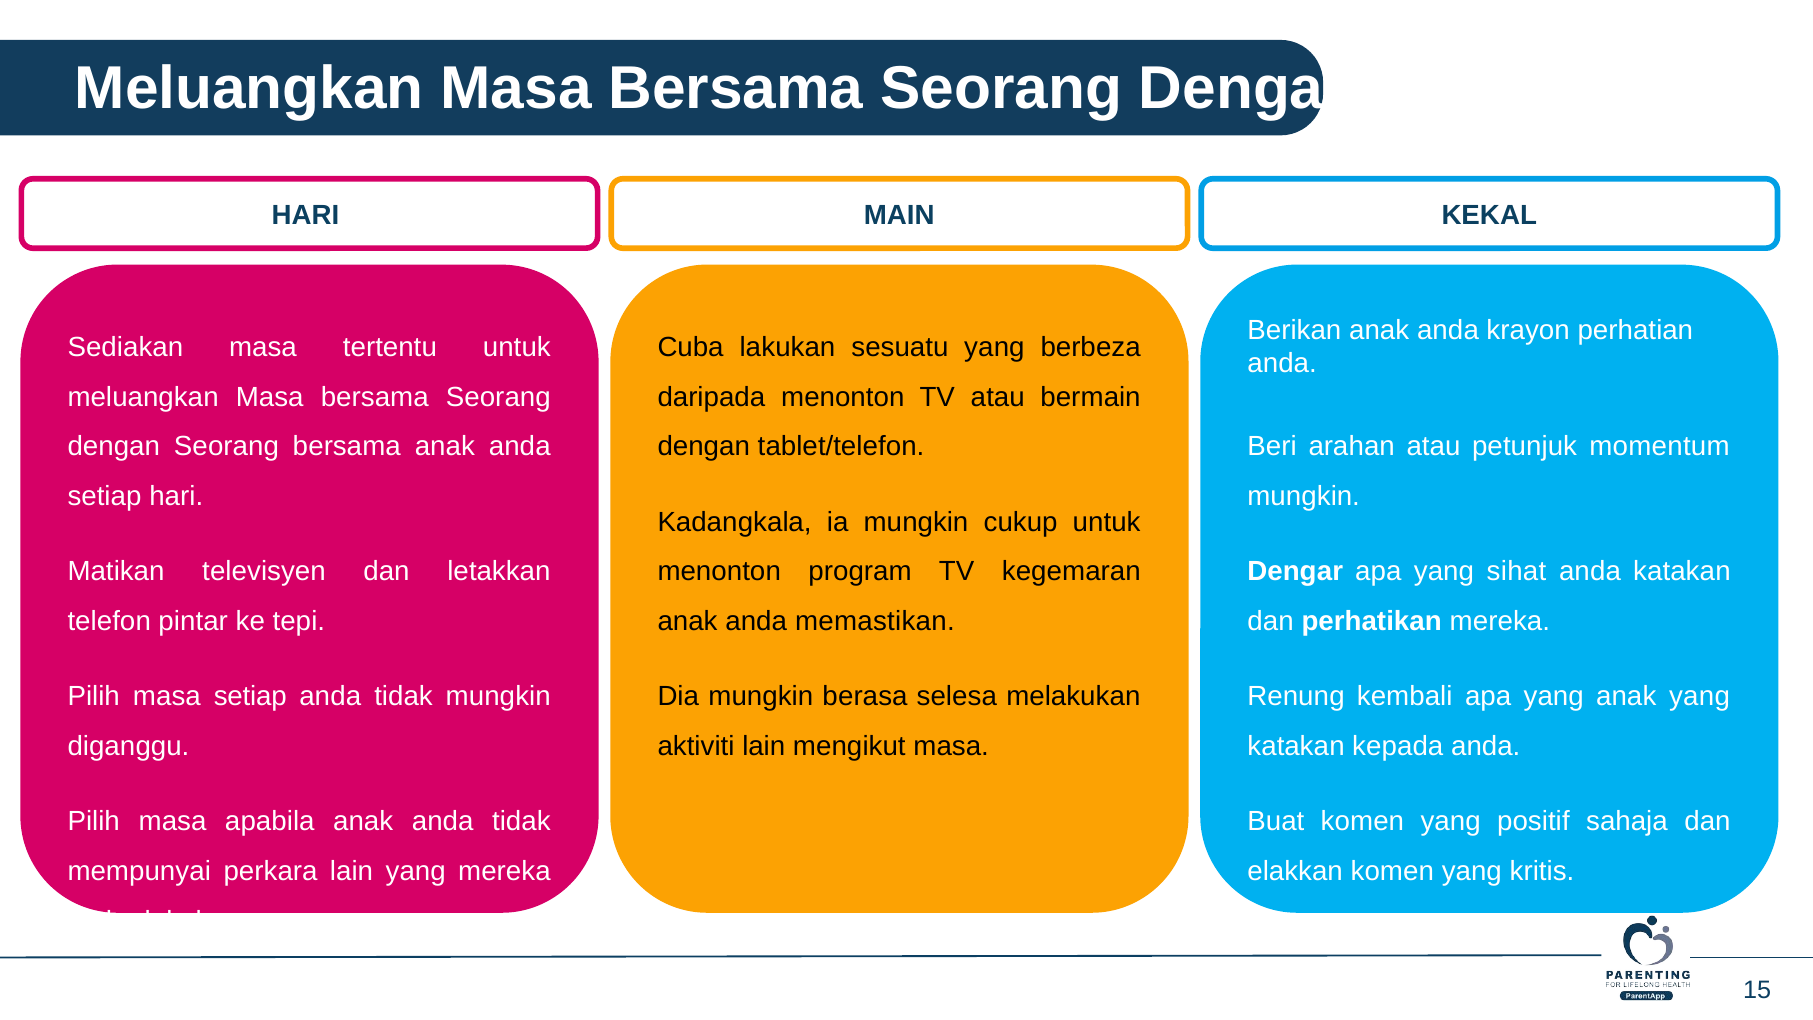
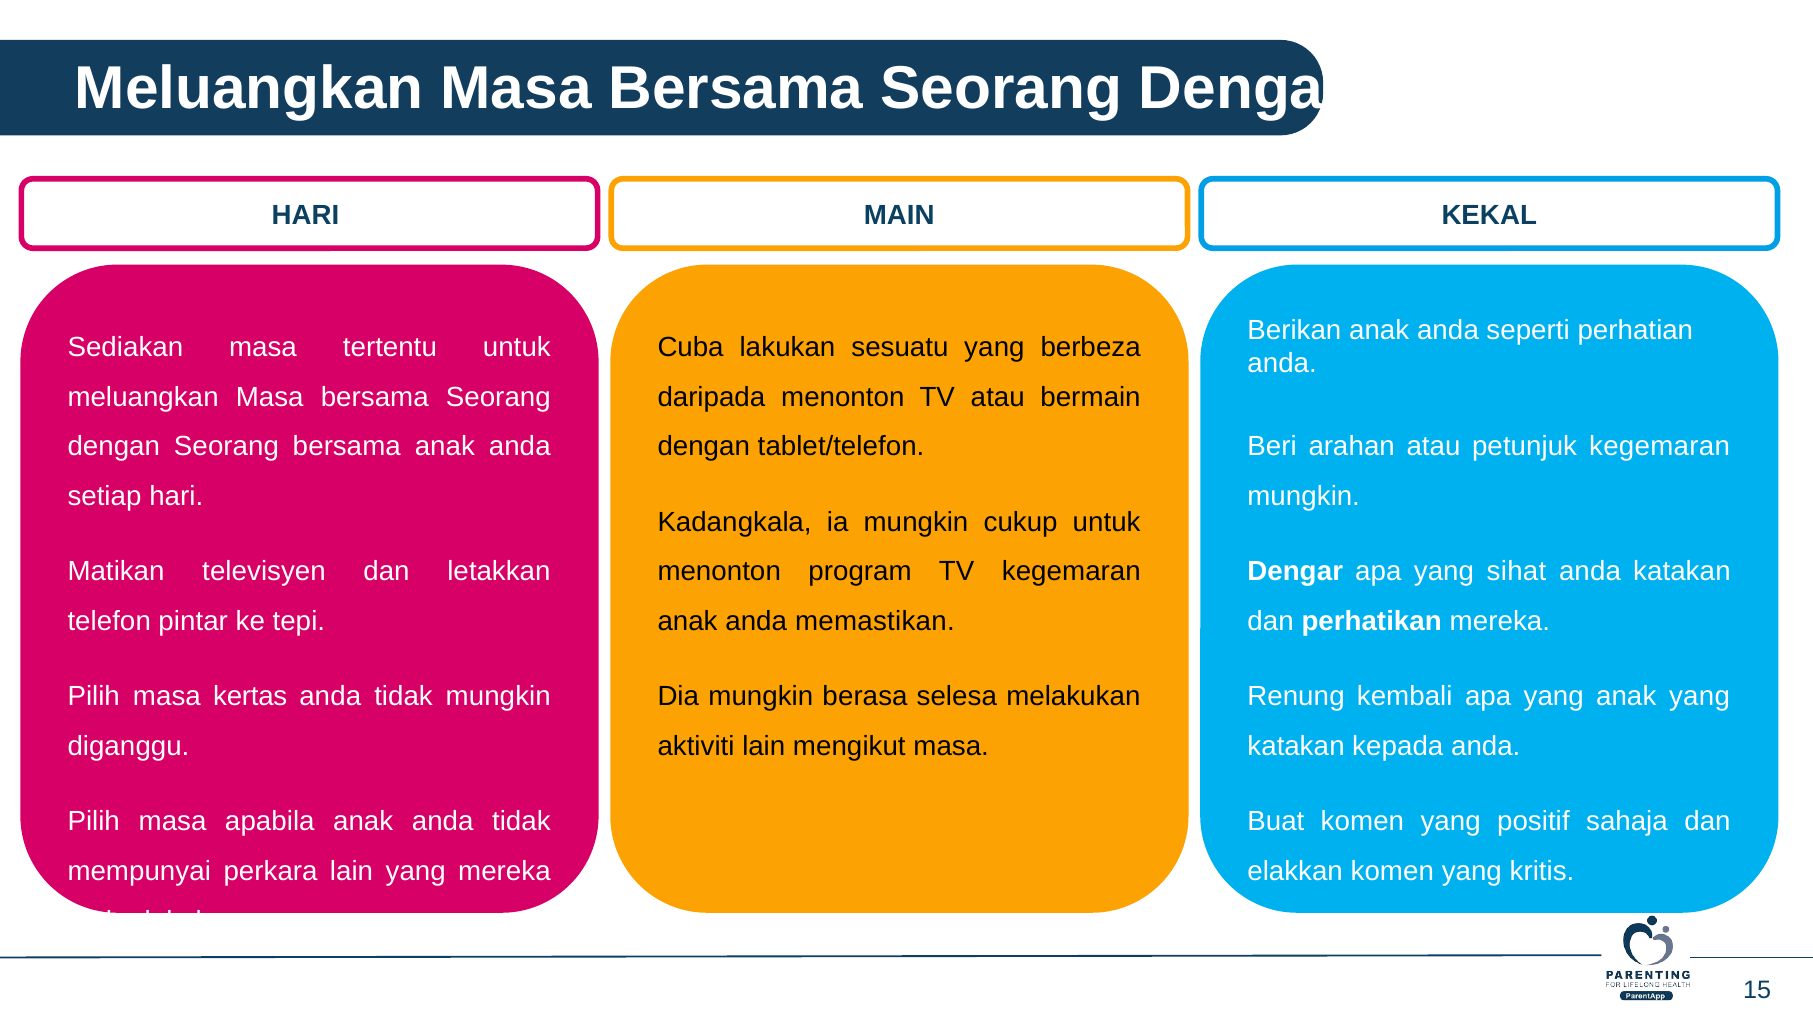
krayon: krayon -> seperti
petunjuk momentum: momentum -> kegemaran
masa setiap: setiap -> kertas
